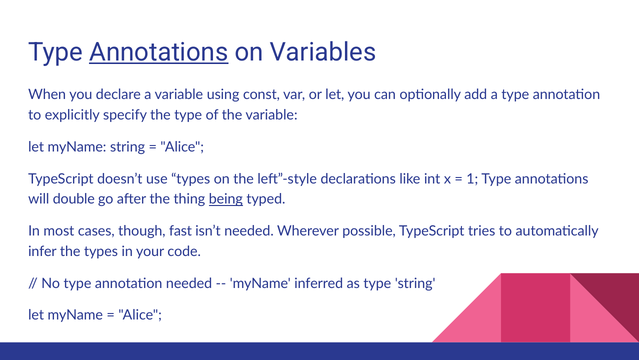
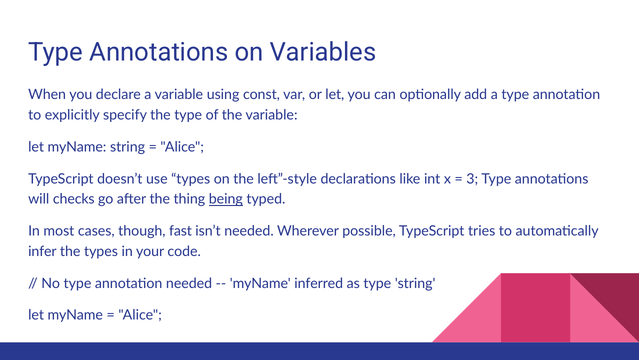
Annotations at (159, 52) underline: present -> none
1: 1 -> 3
double: double -> checks
